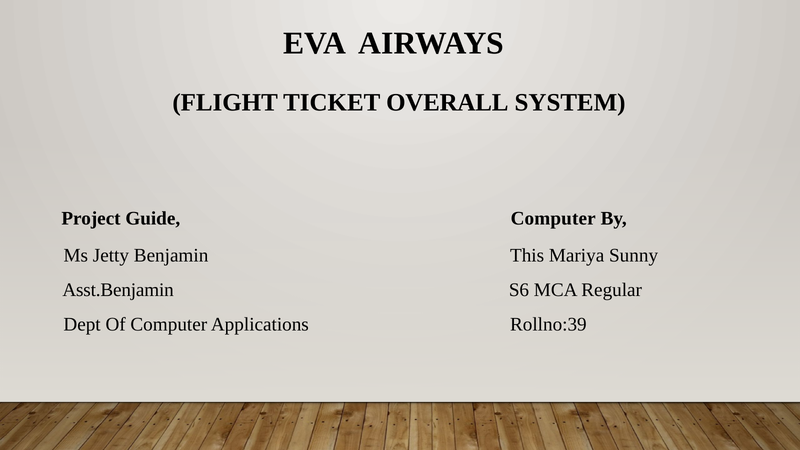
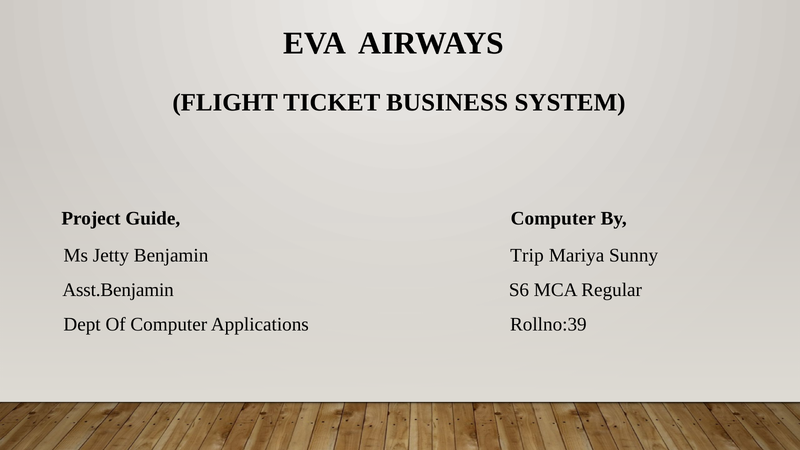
OVERALL: OVERALL -> BUSINESS
This: This -> Trip
